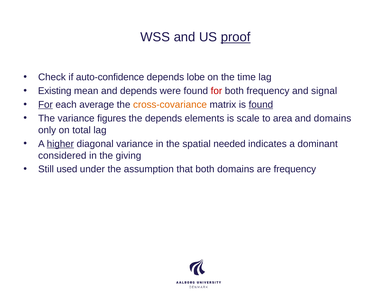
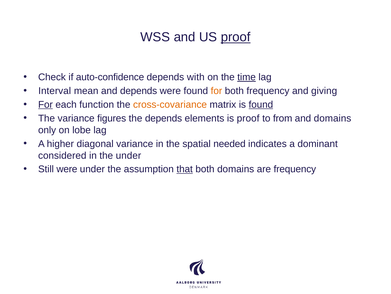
lobe: lobe -> with
time underline: none -> present
Existing: Existing -> Interval
for at (216, 91) colour: red -> orange
signal: signal -> giving
average: average -> function
is scale: scale -> proof
area: area -> from
total: total -> lobe
higher underline: present -> none
the giving: giving -> under
Still used: used -> were
that underline: none -> present
